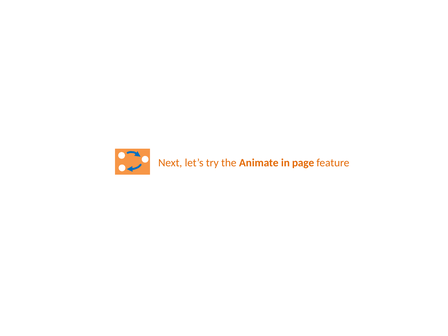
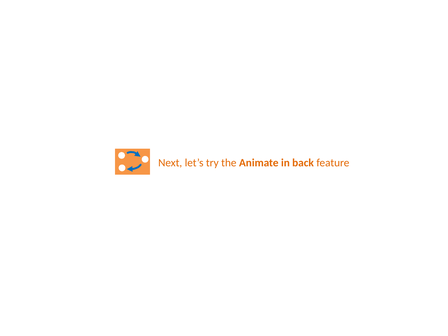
page: page -> back
